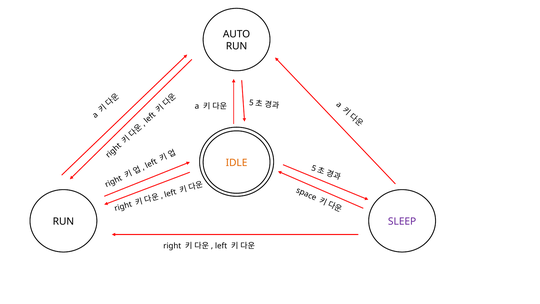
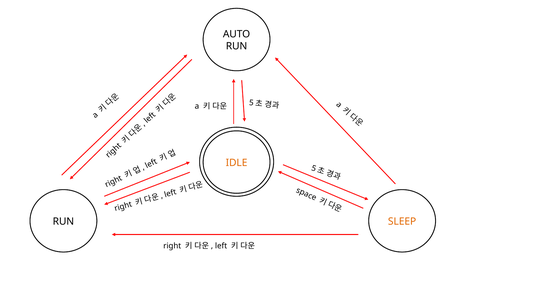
SLEEP colour: purple -> orange
